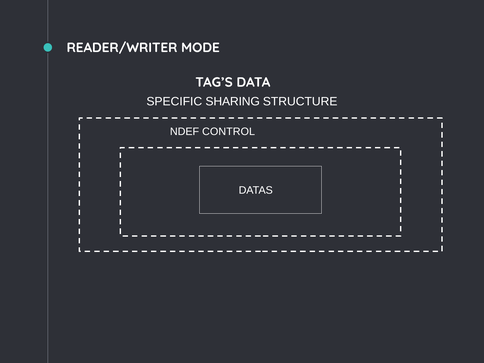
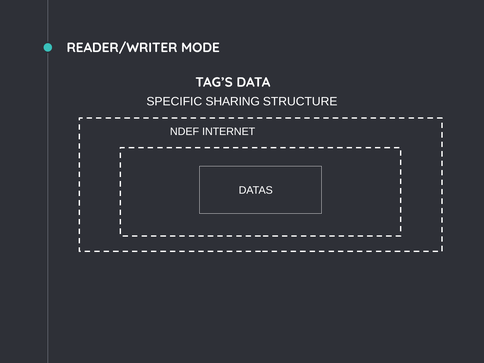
CONTROL: CONTROL -> INTERNET
